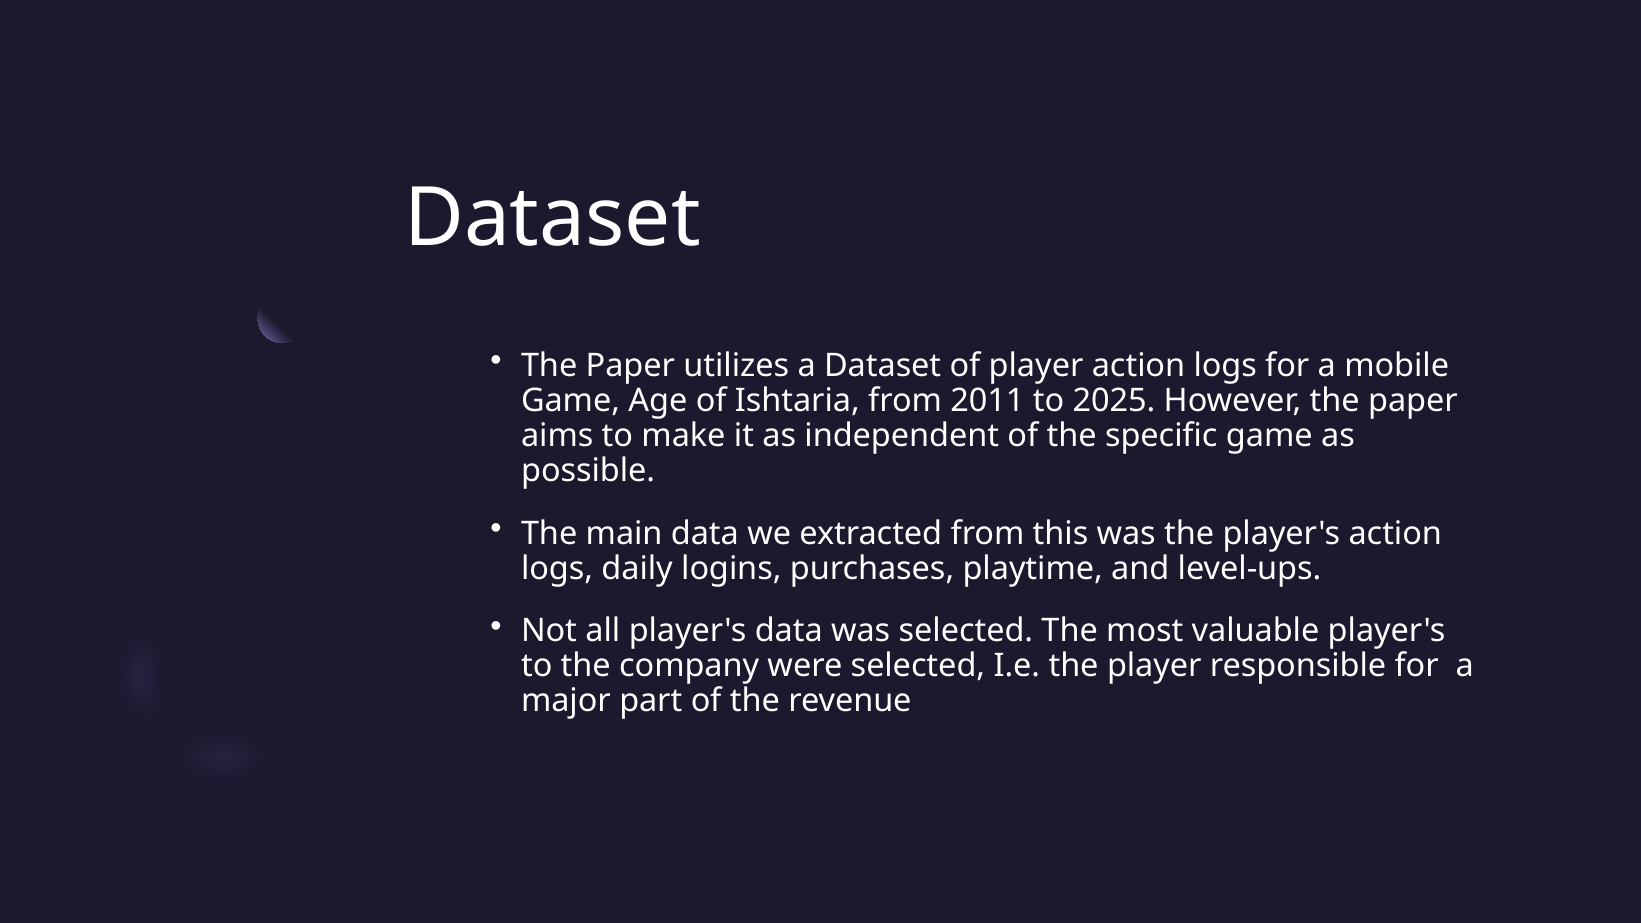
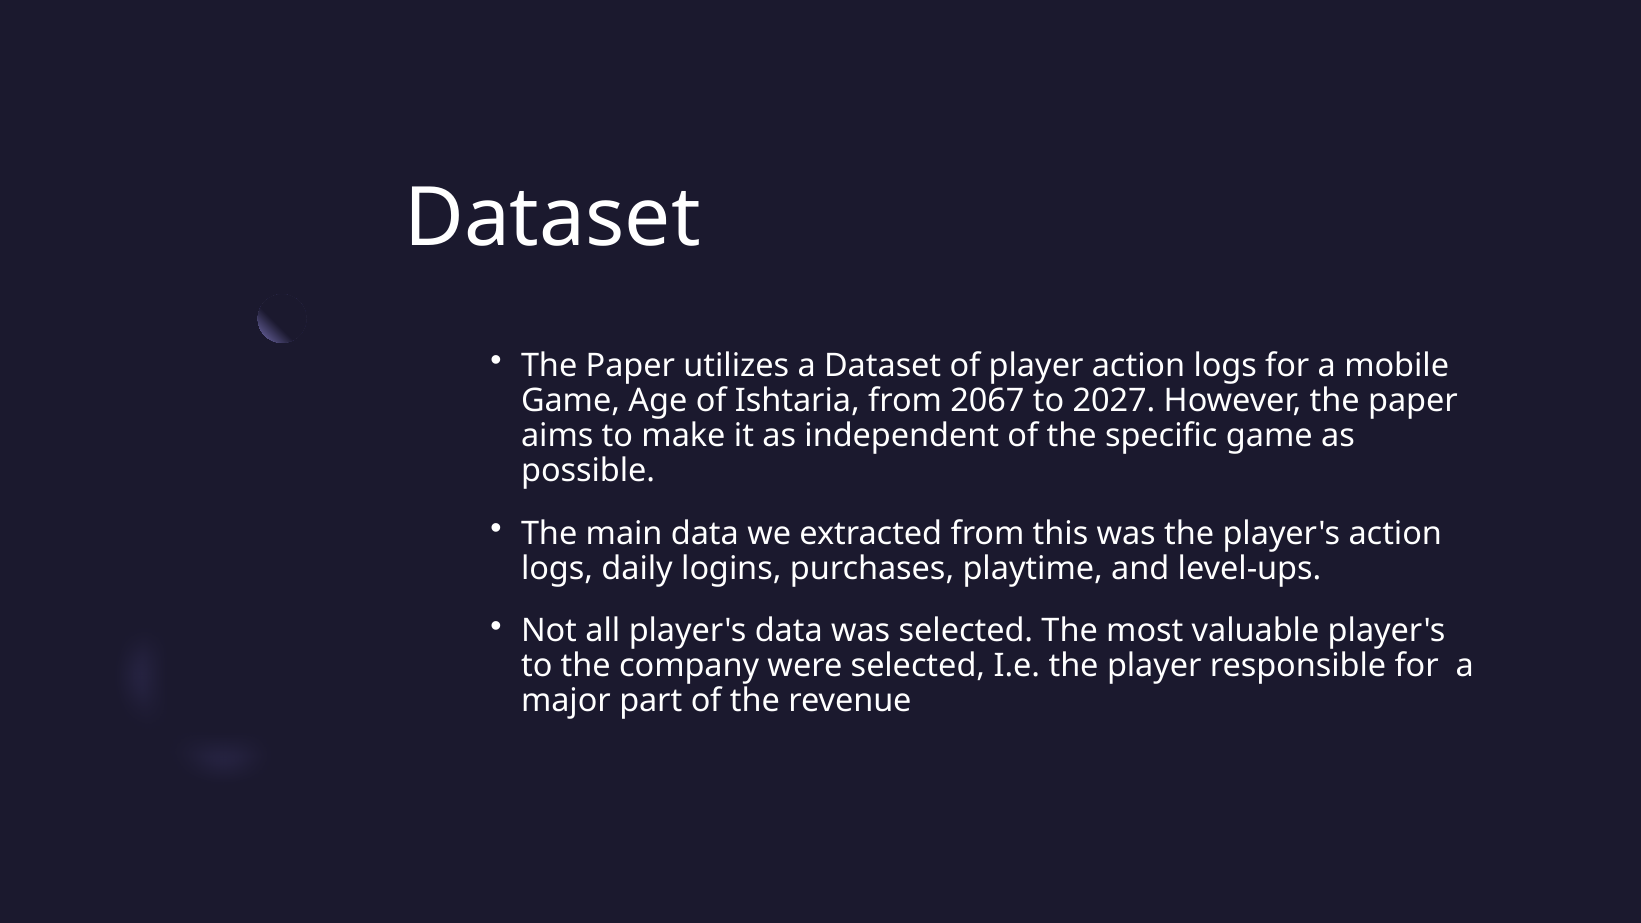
2011: 2011 -> 2067
2025: 2025 -> 2027
